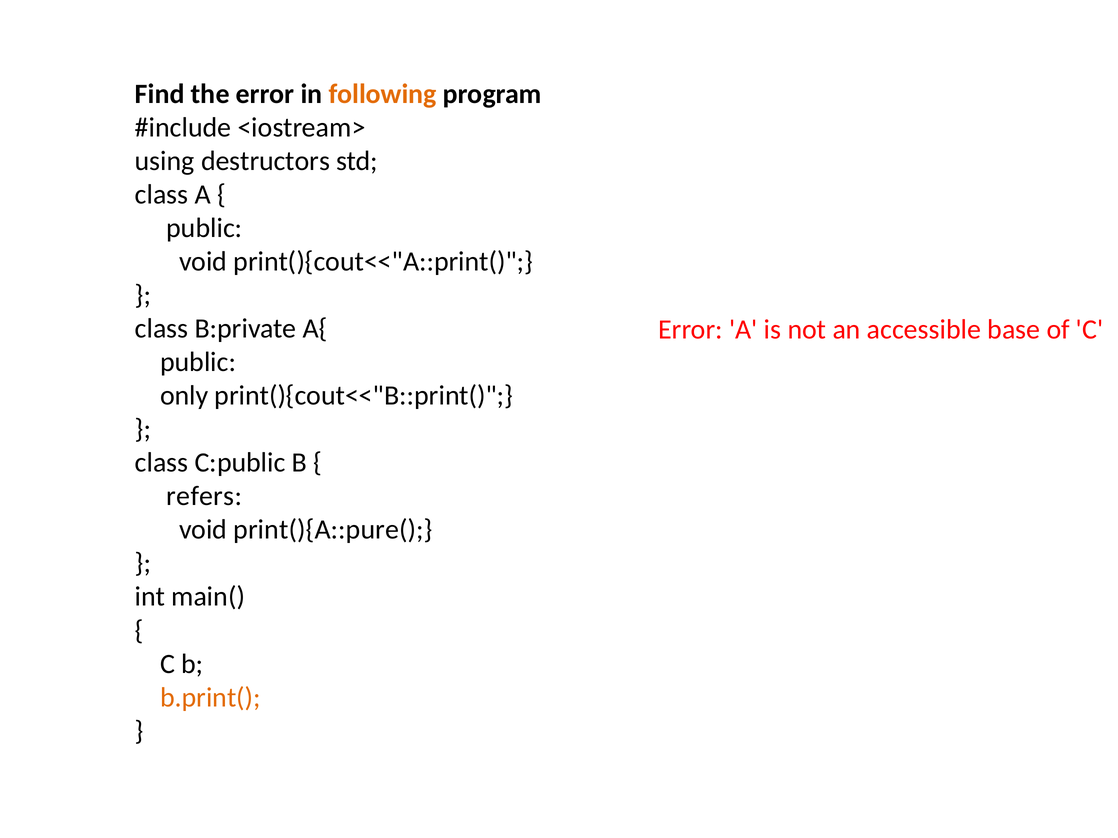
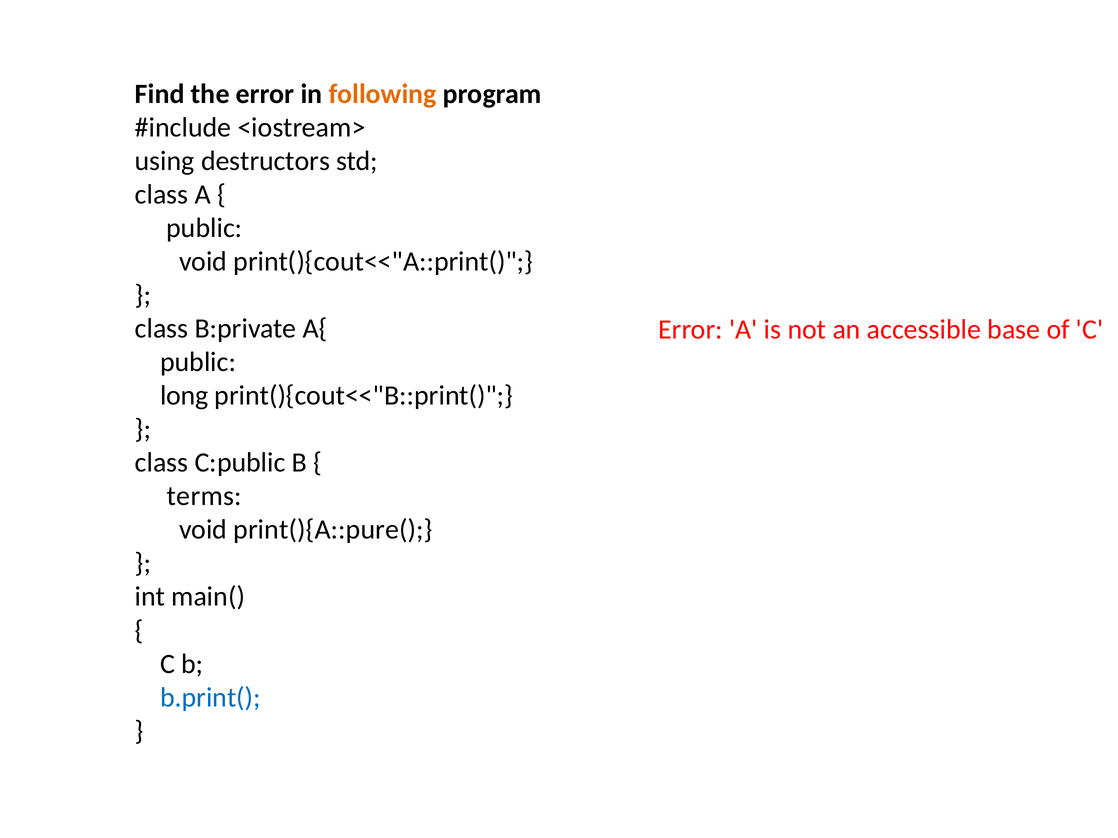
only: only -> long
refers: refers -> terms
b.print( colour: orange -> blue
